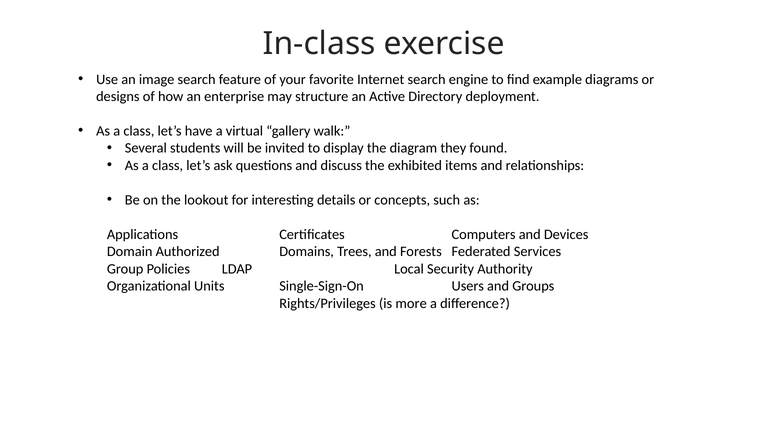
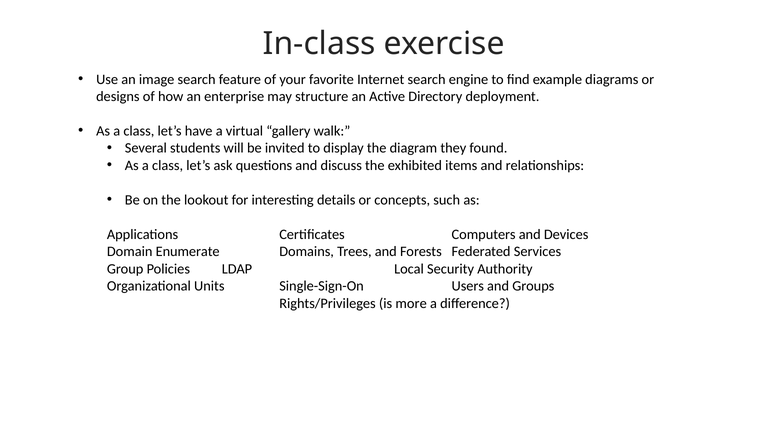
Authorized: Authorized -> Enumerate
